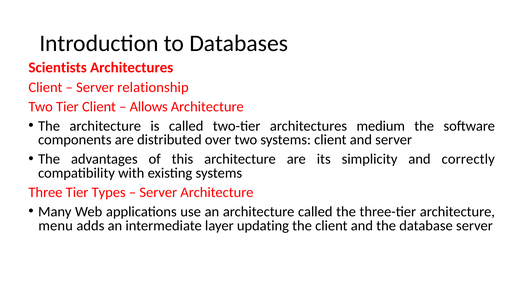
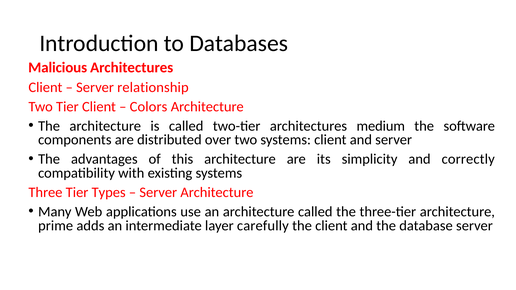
Scientists: Scientists -> Malicious
Allows: Allows -> Colors
menu: menu -> prime
updating: updating -> carefully
